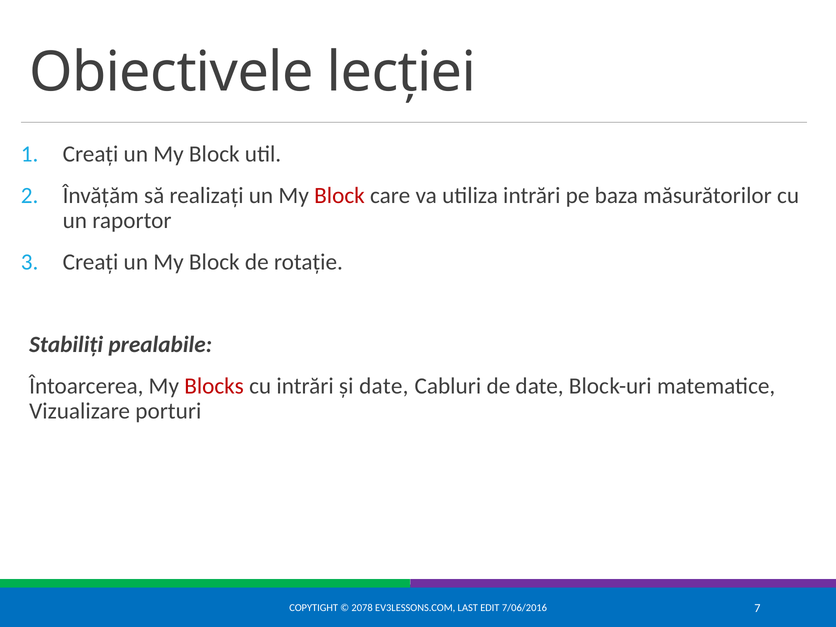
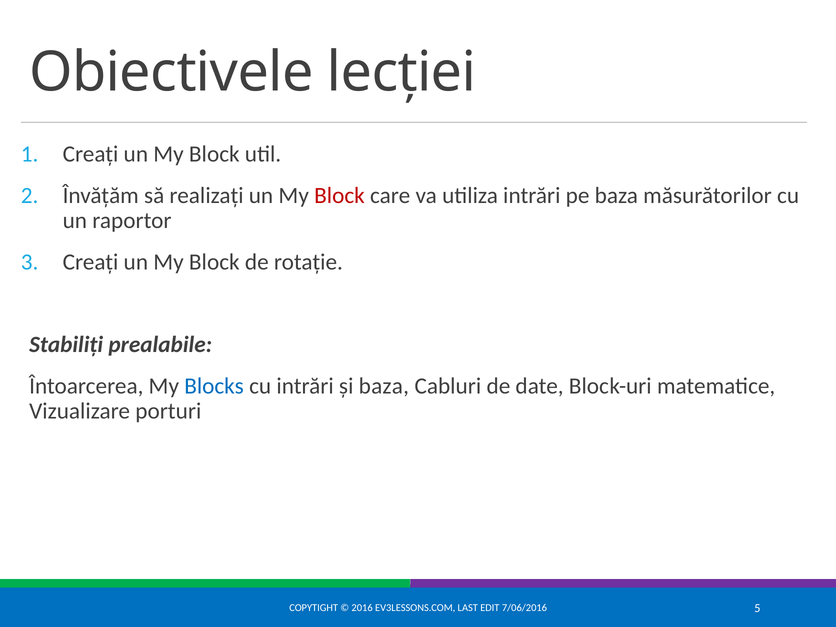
Blocks colour: red -> blue
și date: date -> baza
2078: 2078 -> 2016
7: 7 -> 5
